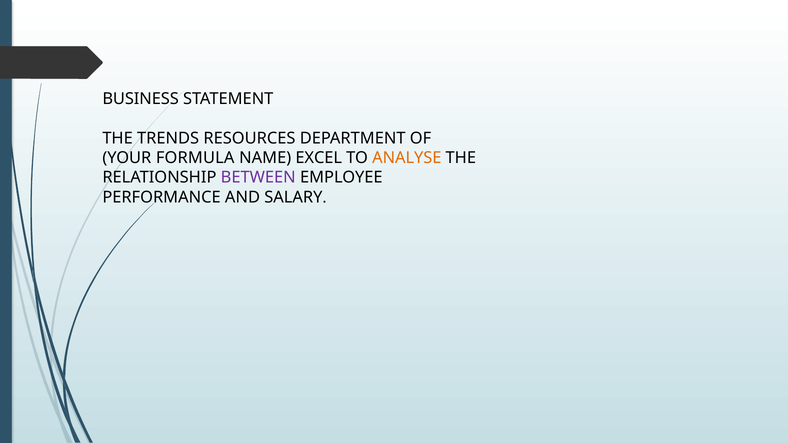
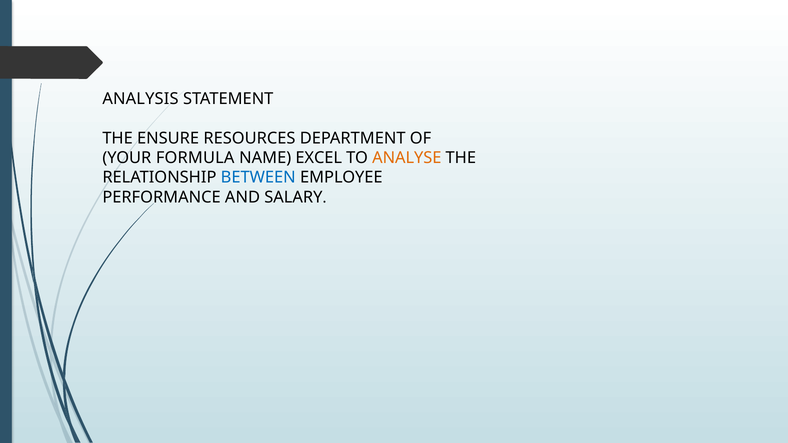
BUSINESS: BUSINESS -> ANALYSIS
TRENDS: TRENDS -> ENSURE
BETWEEN colour: purple -> blue
